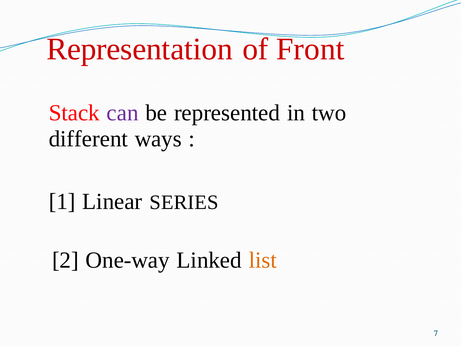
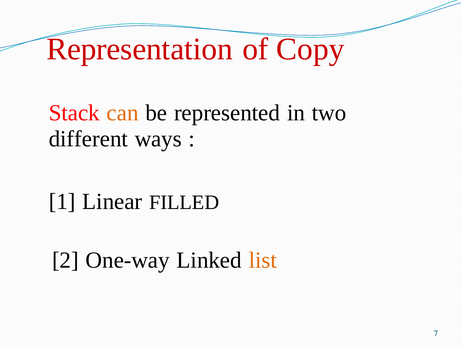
Front: Front -> Copy
can colour: purple -> orange
SERIES: SERIES -> FILLED
